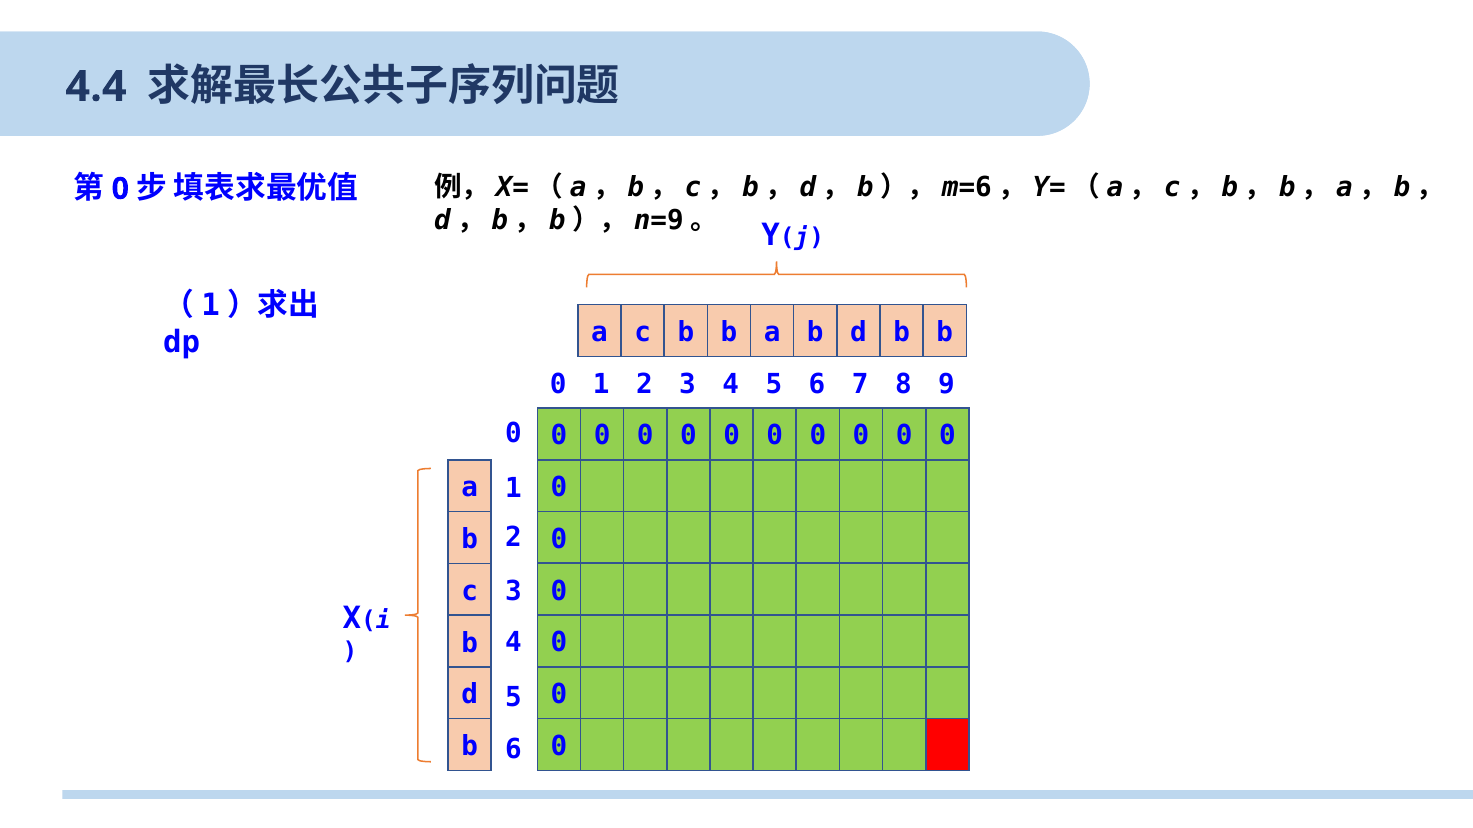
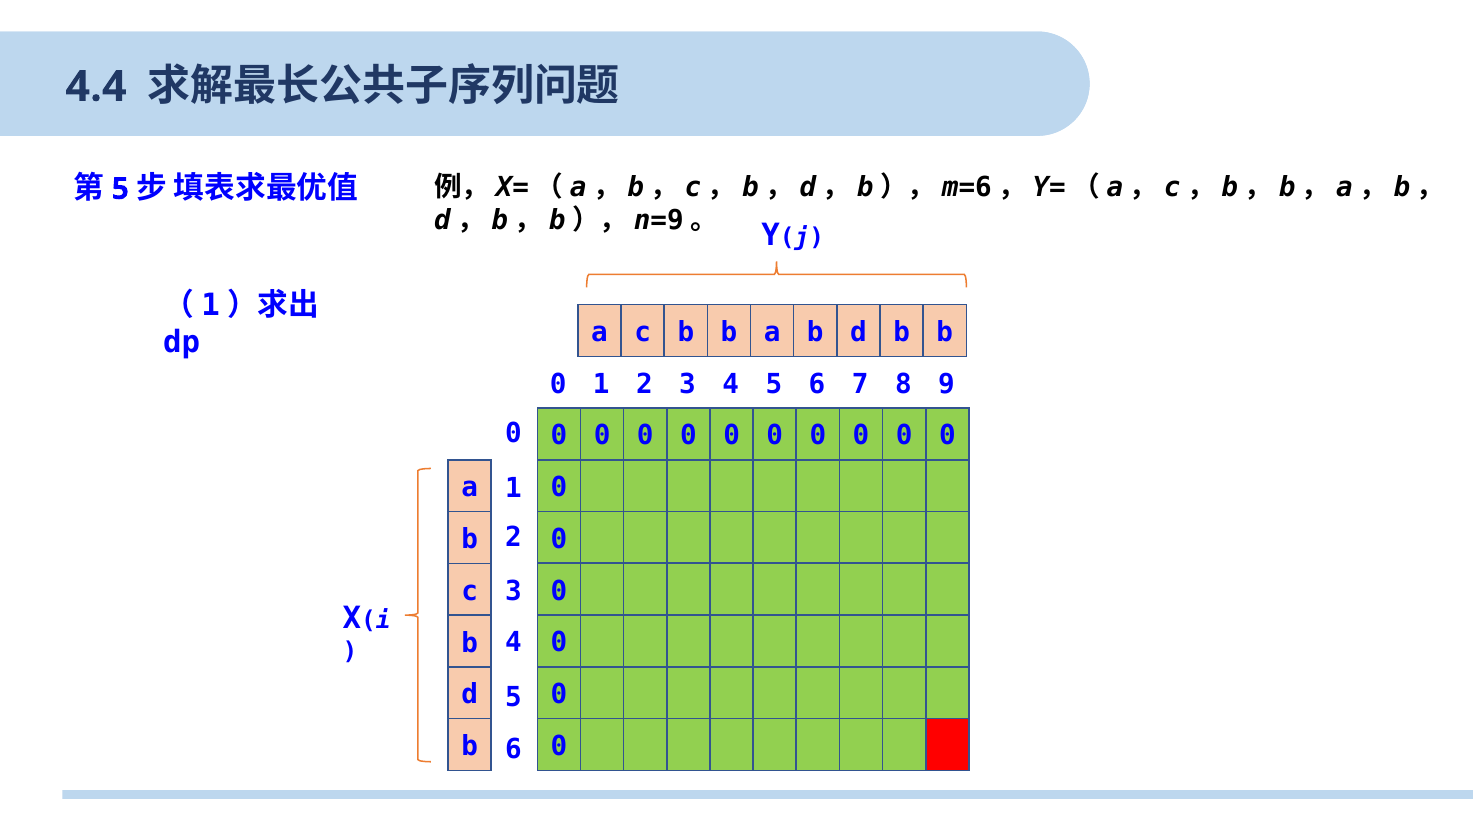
0 at (120, 189): 0 -> 5
